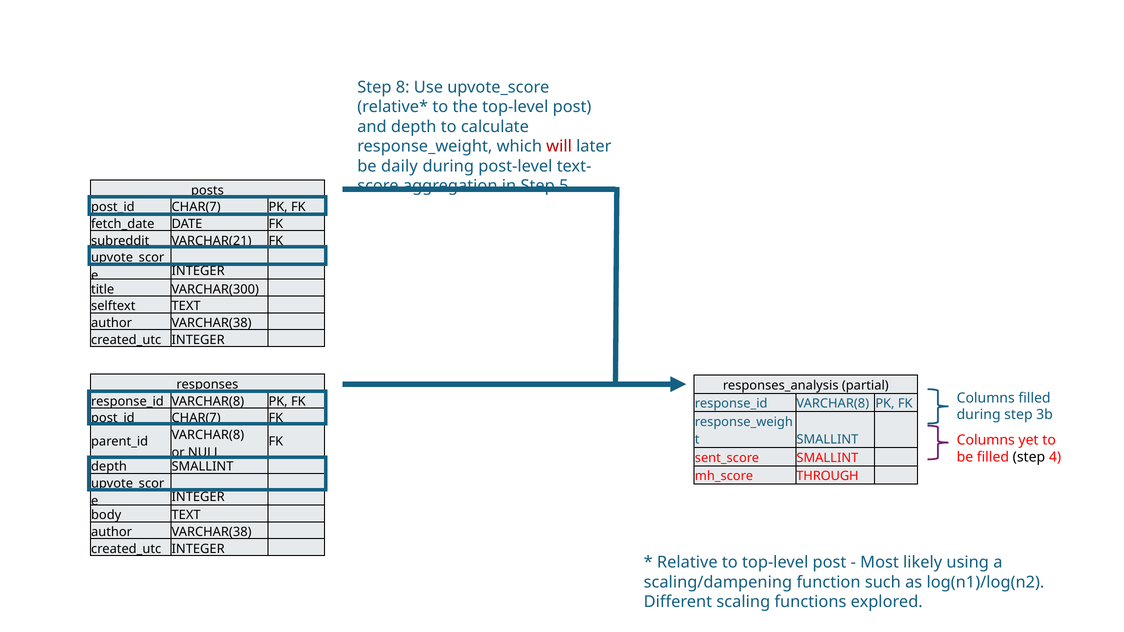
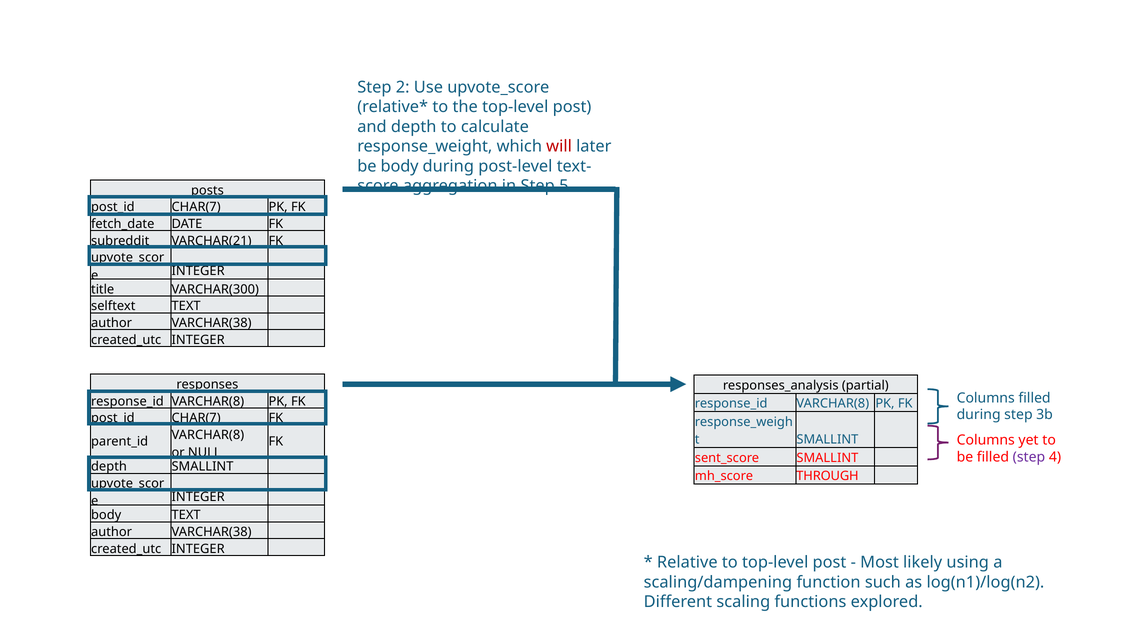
8: 8 -> 2
be daily: daily -> body
step at (1029, 457) colour: black -> purple
